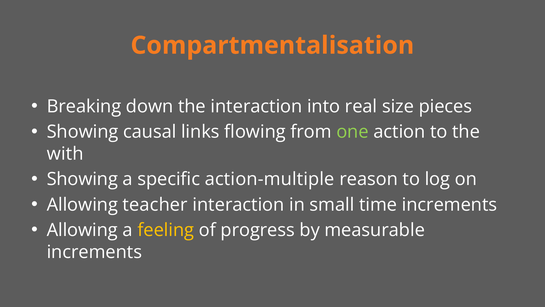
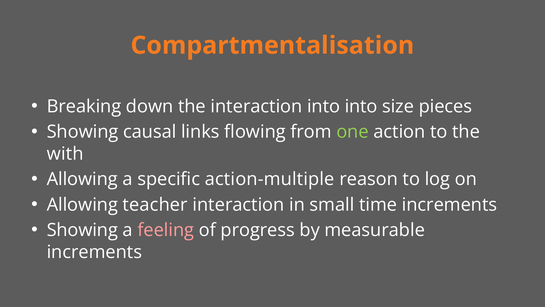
into real: real -> into
Showing at (82, 179): Showing -> Allowing
Allowing at (82, 230): Allowing -> Showing
feeling colour: yellow -> pink
